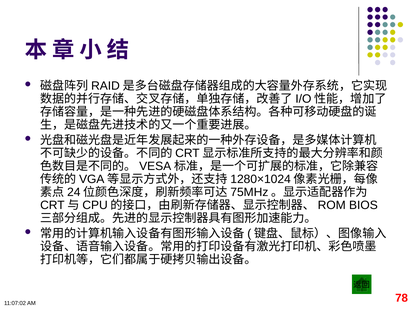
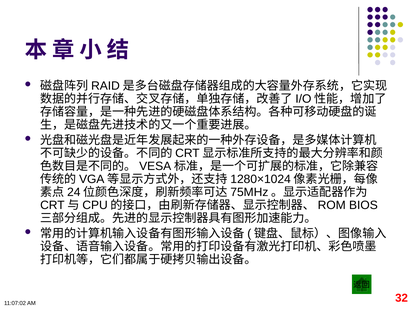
78: 78 -> 32
